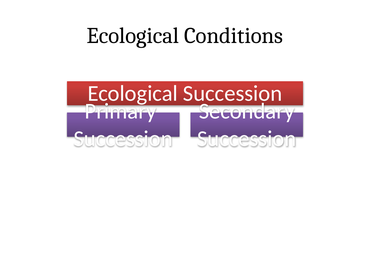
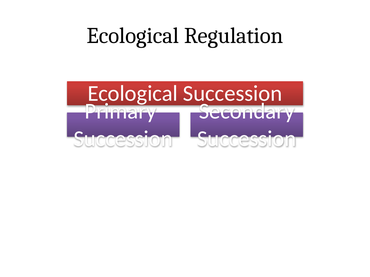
Conditions: Conditions -> Regulation
